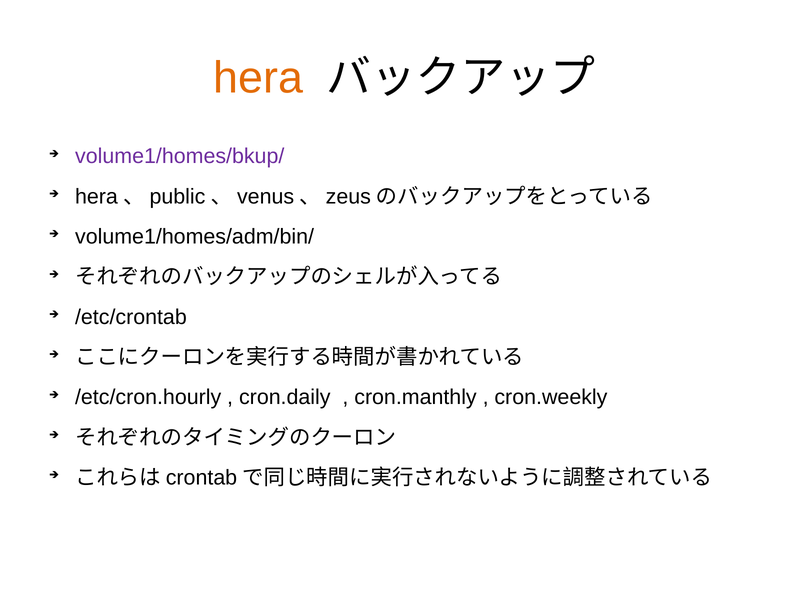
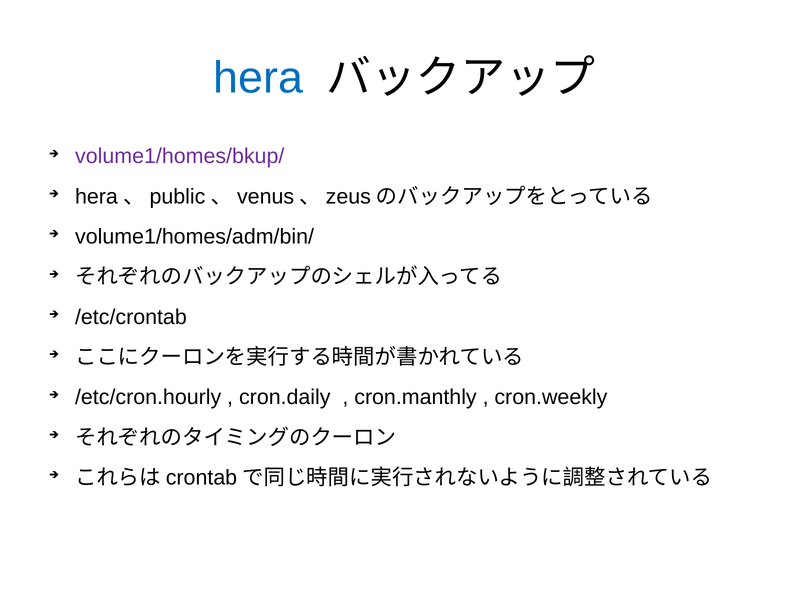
hera colour: orange -> blue
